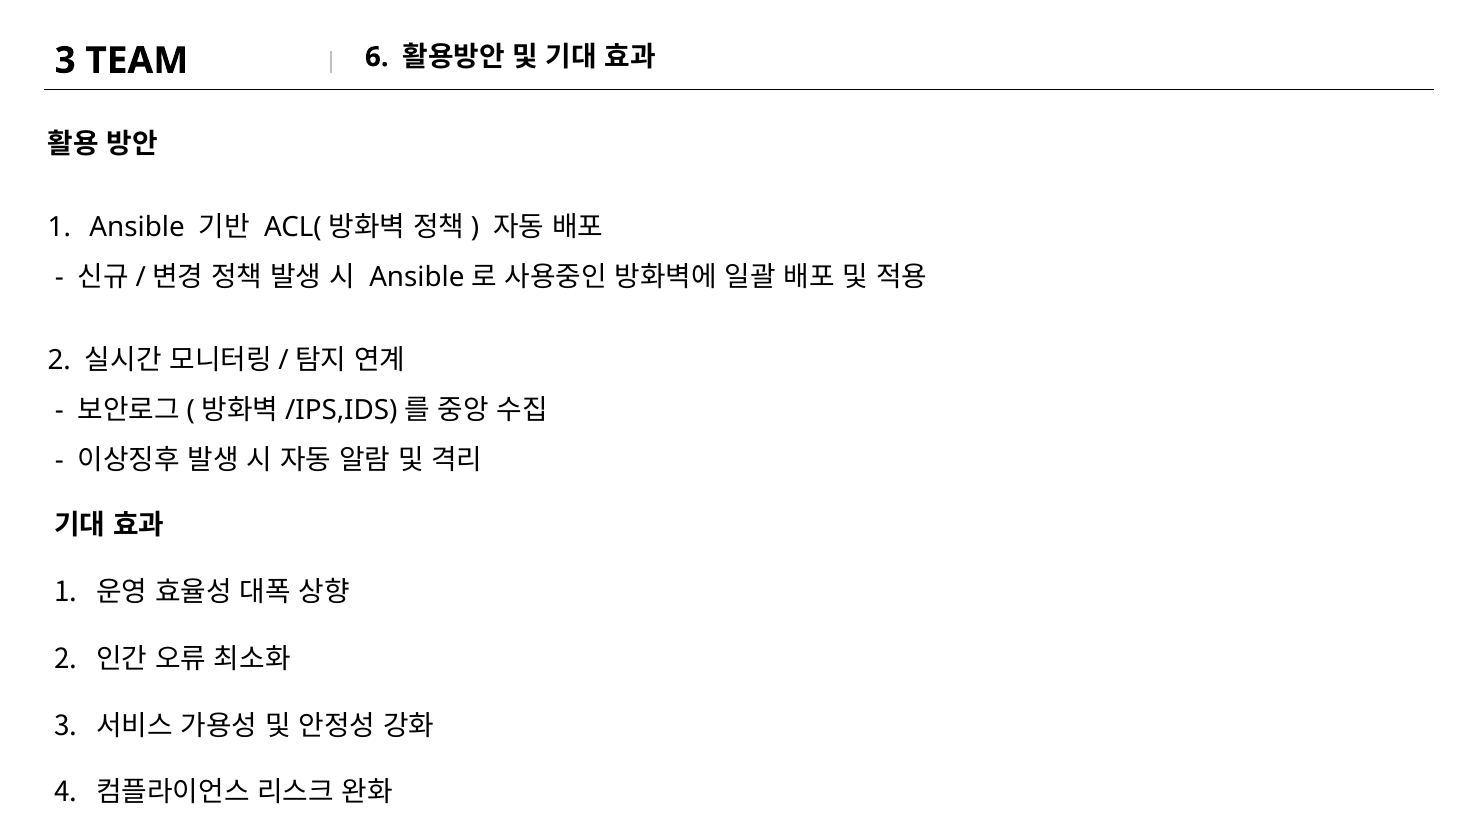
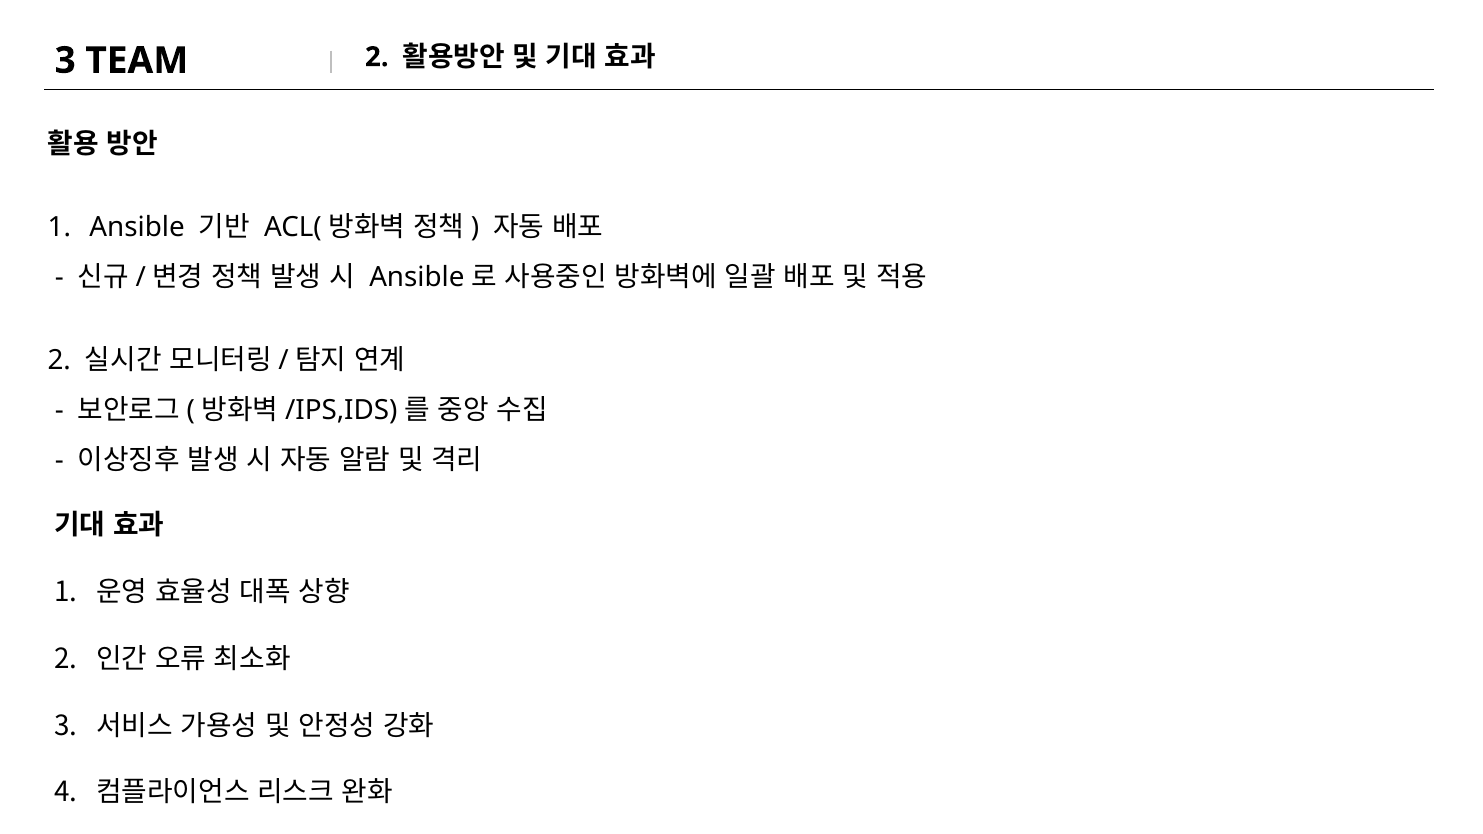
TEAM 6: 6 -> 2
